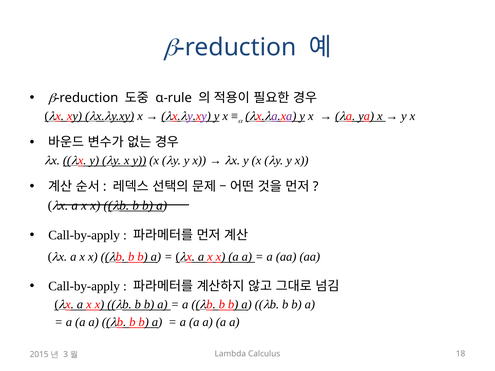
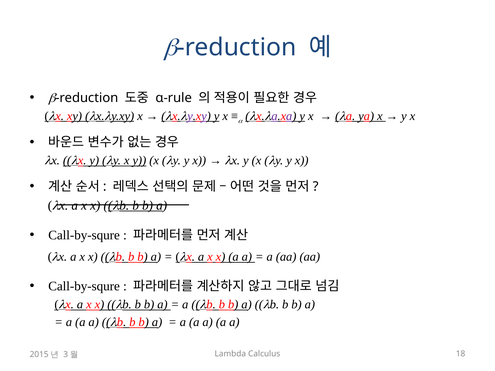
Call-by-apply at (84, 235): Call-by-apply -> Call-by-squre
Call-by-apply at (84, 286): Call-by-apply -> Call-by-squre
